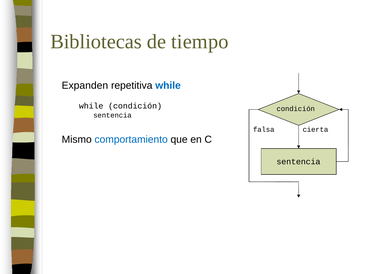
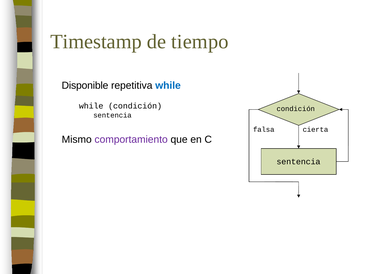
Bibliotecas: Bibliotecas -> Timestamp
Expanden: Expanden -> Disponible
comportamiento colour: blue -> purple
